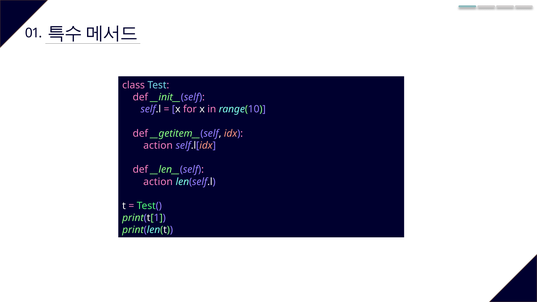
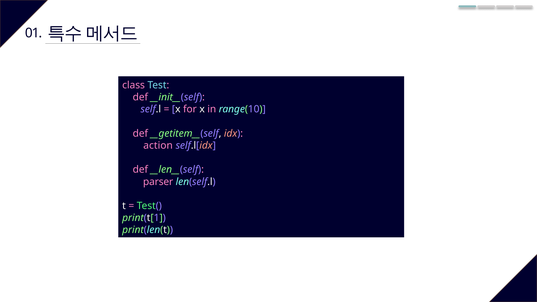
action at (158, 182): action -> parser
